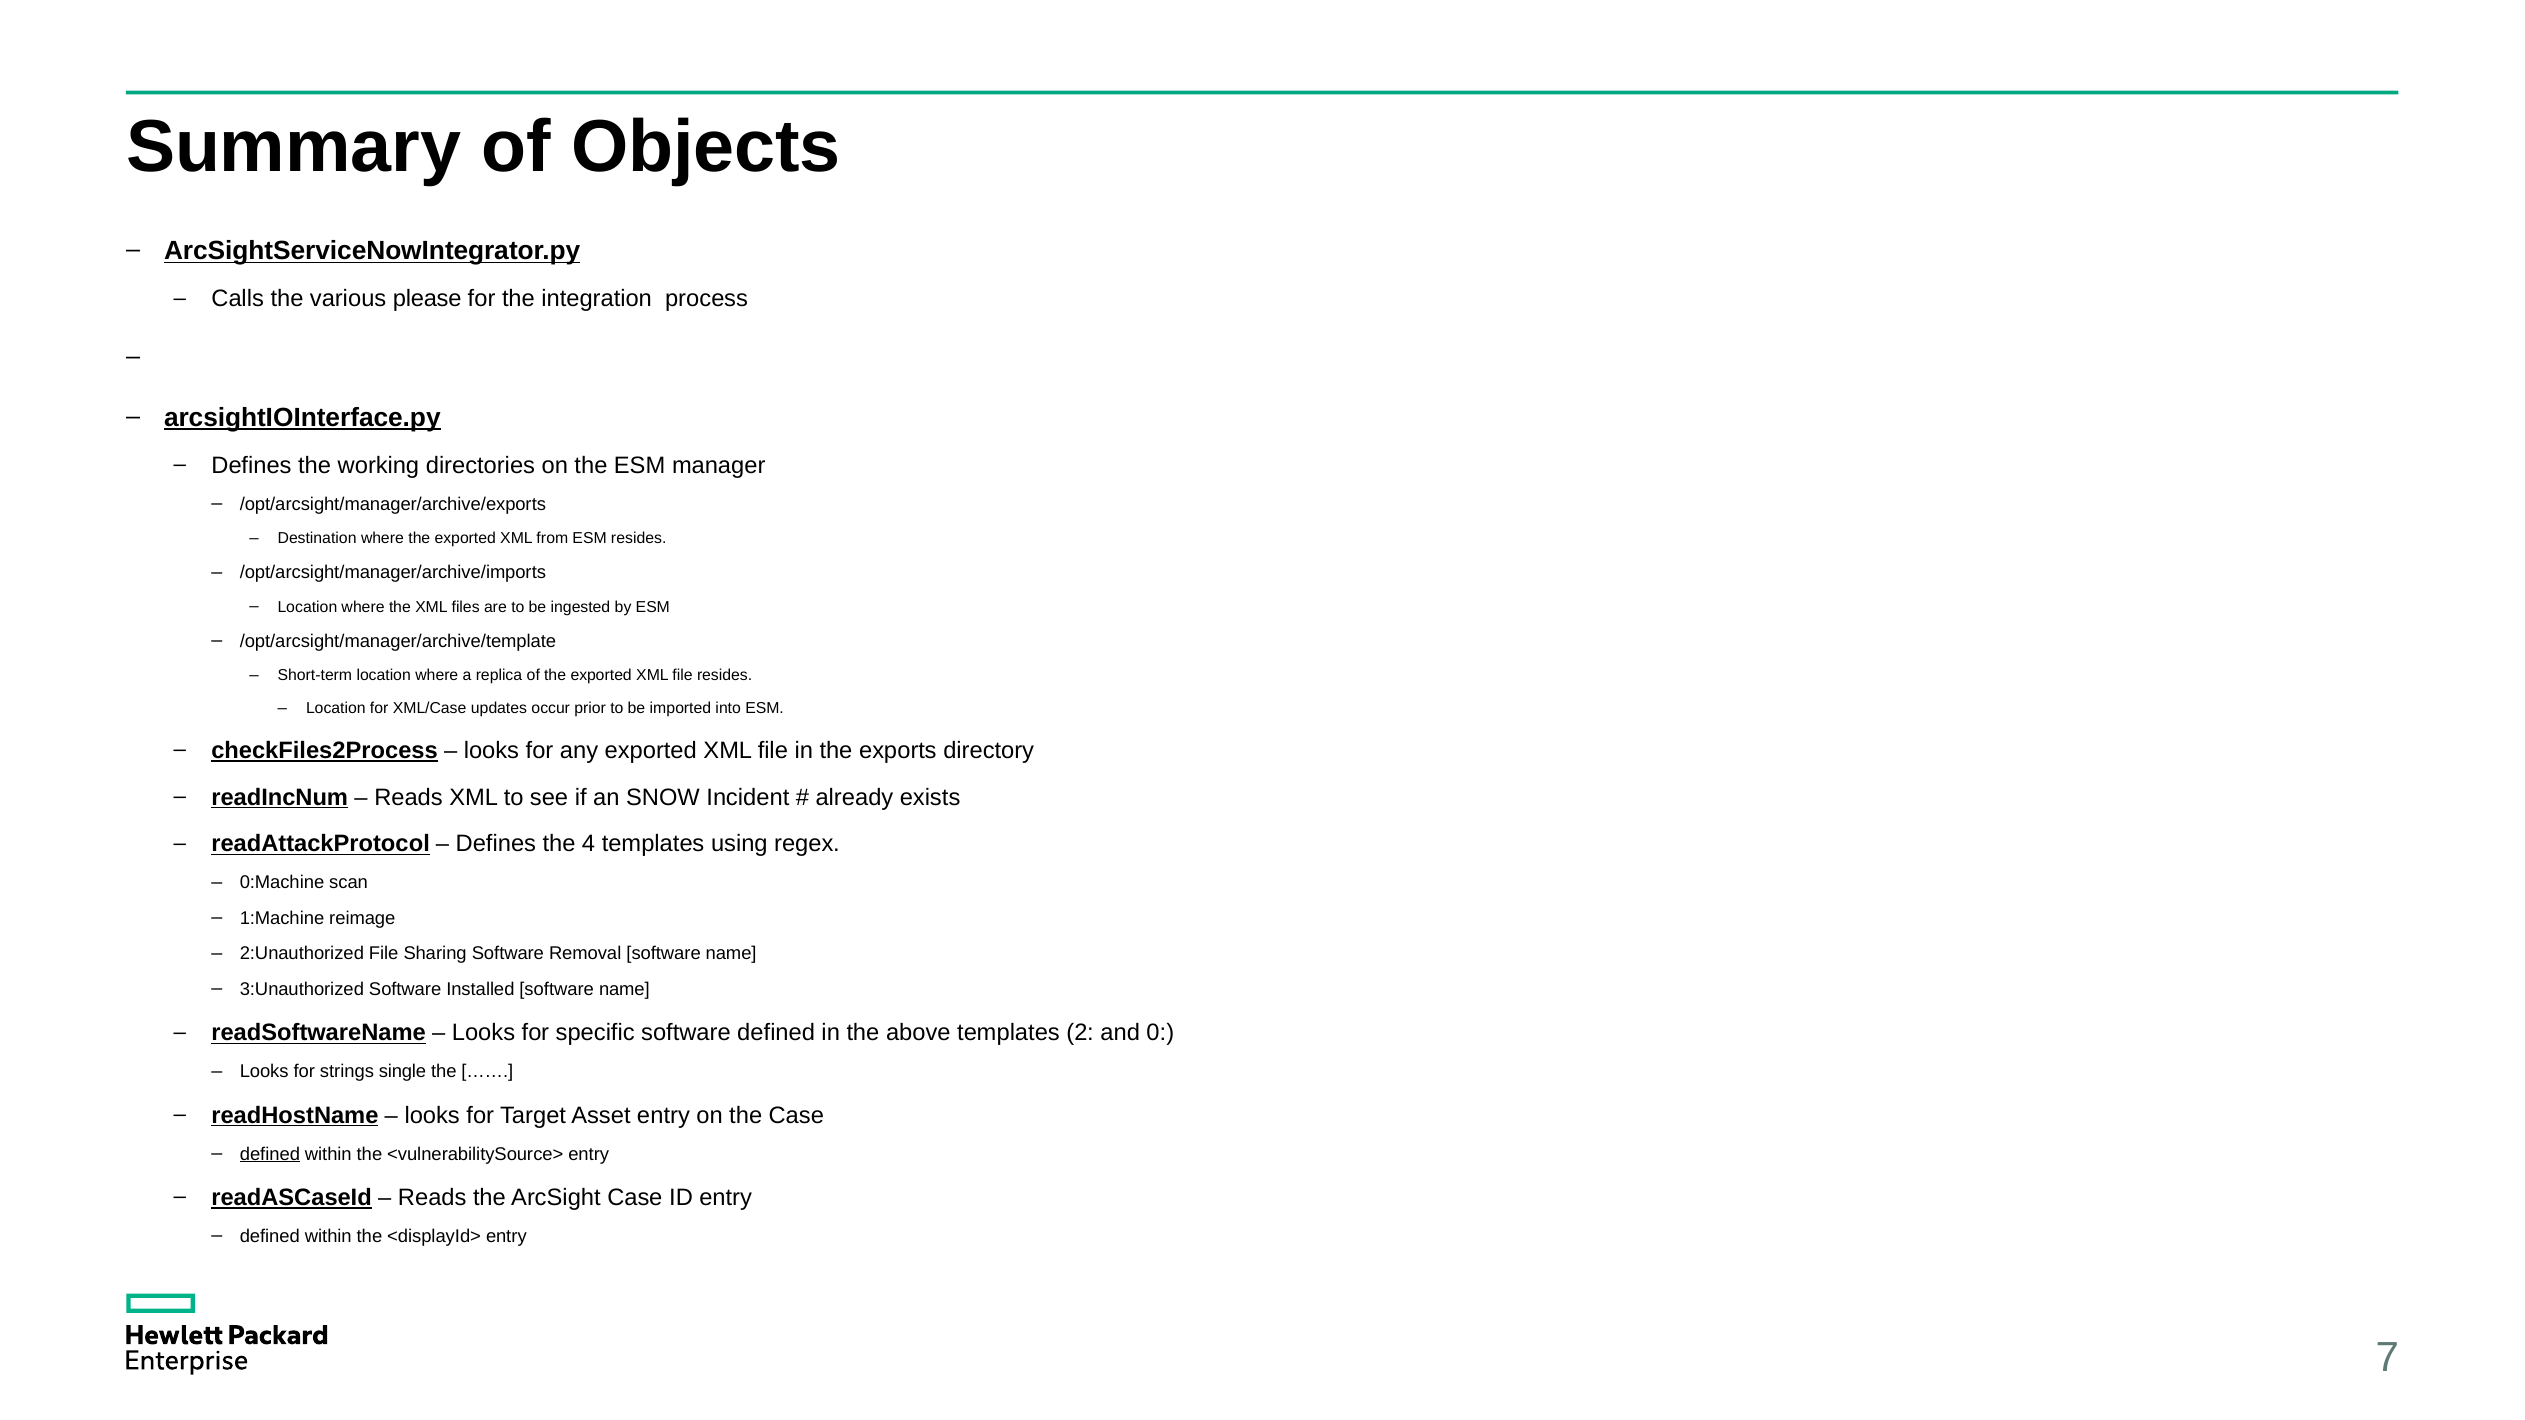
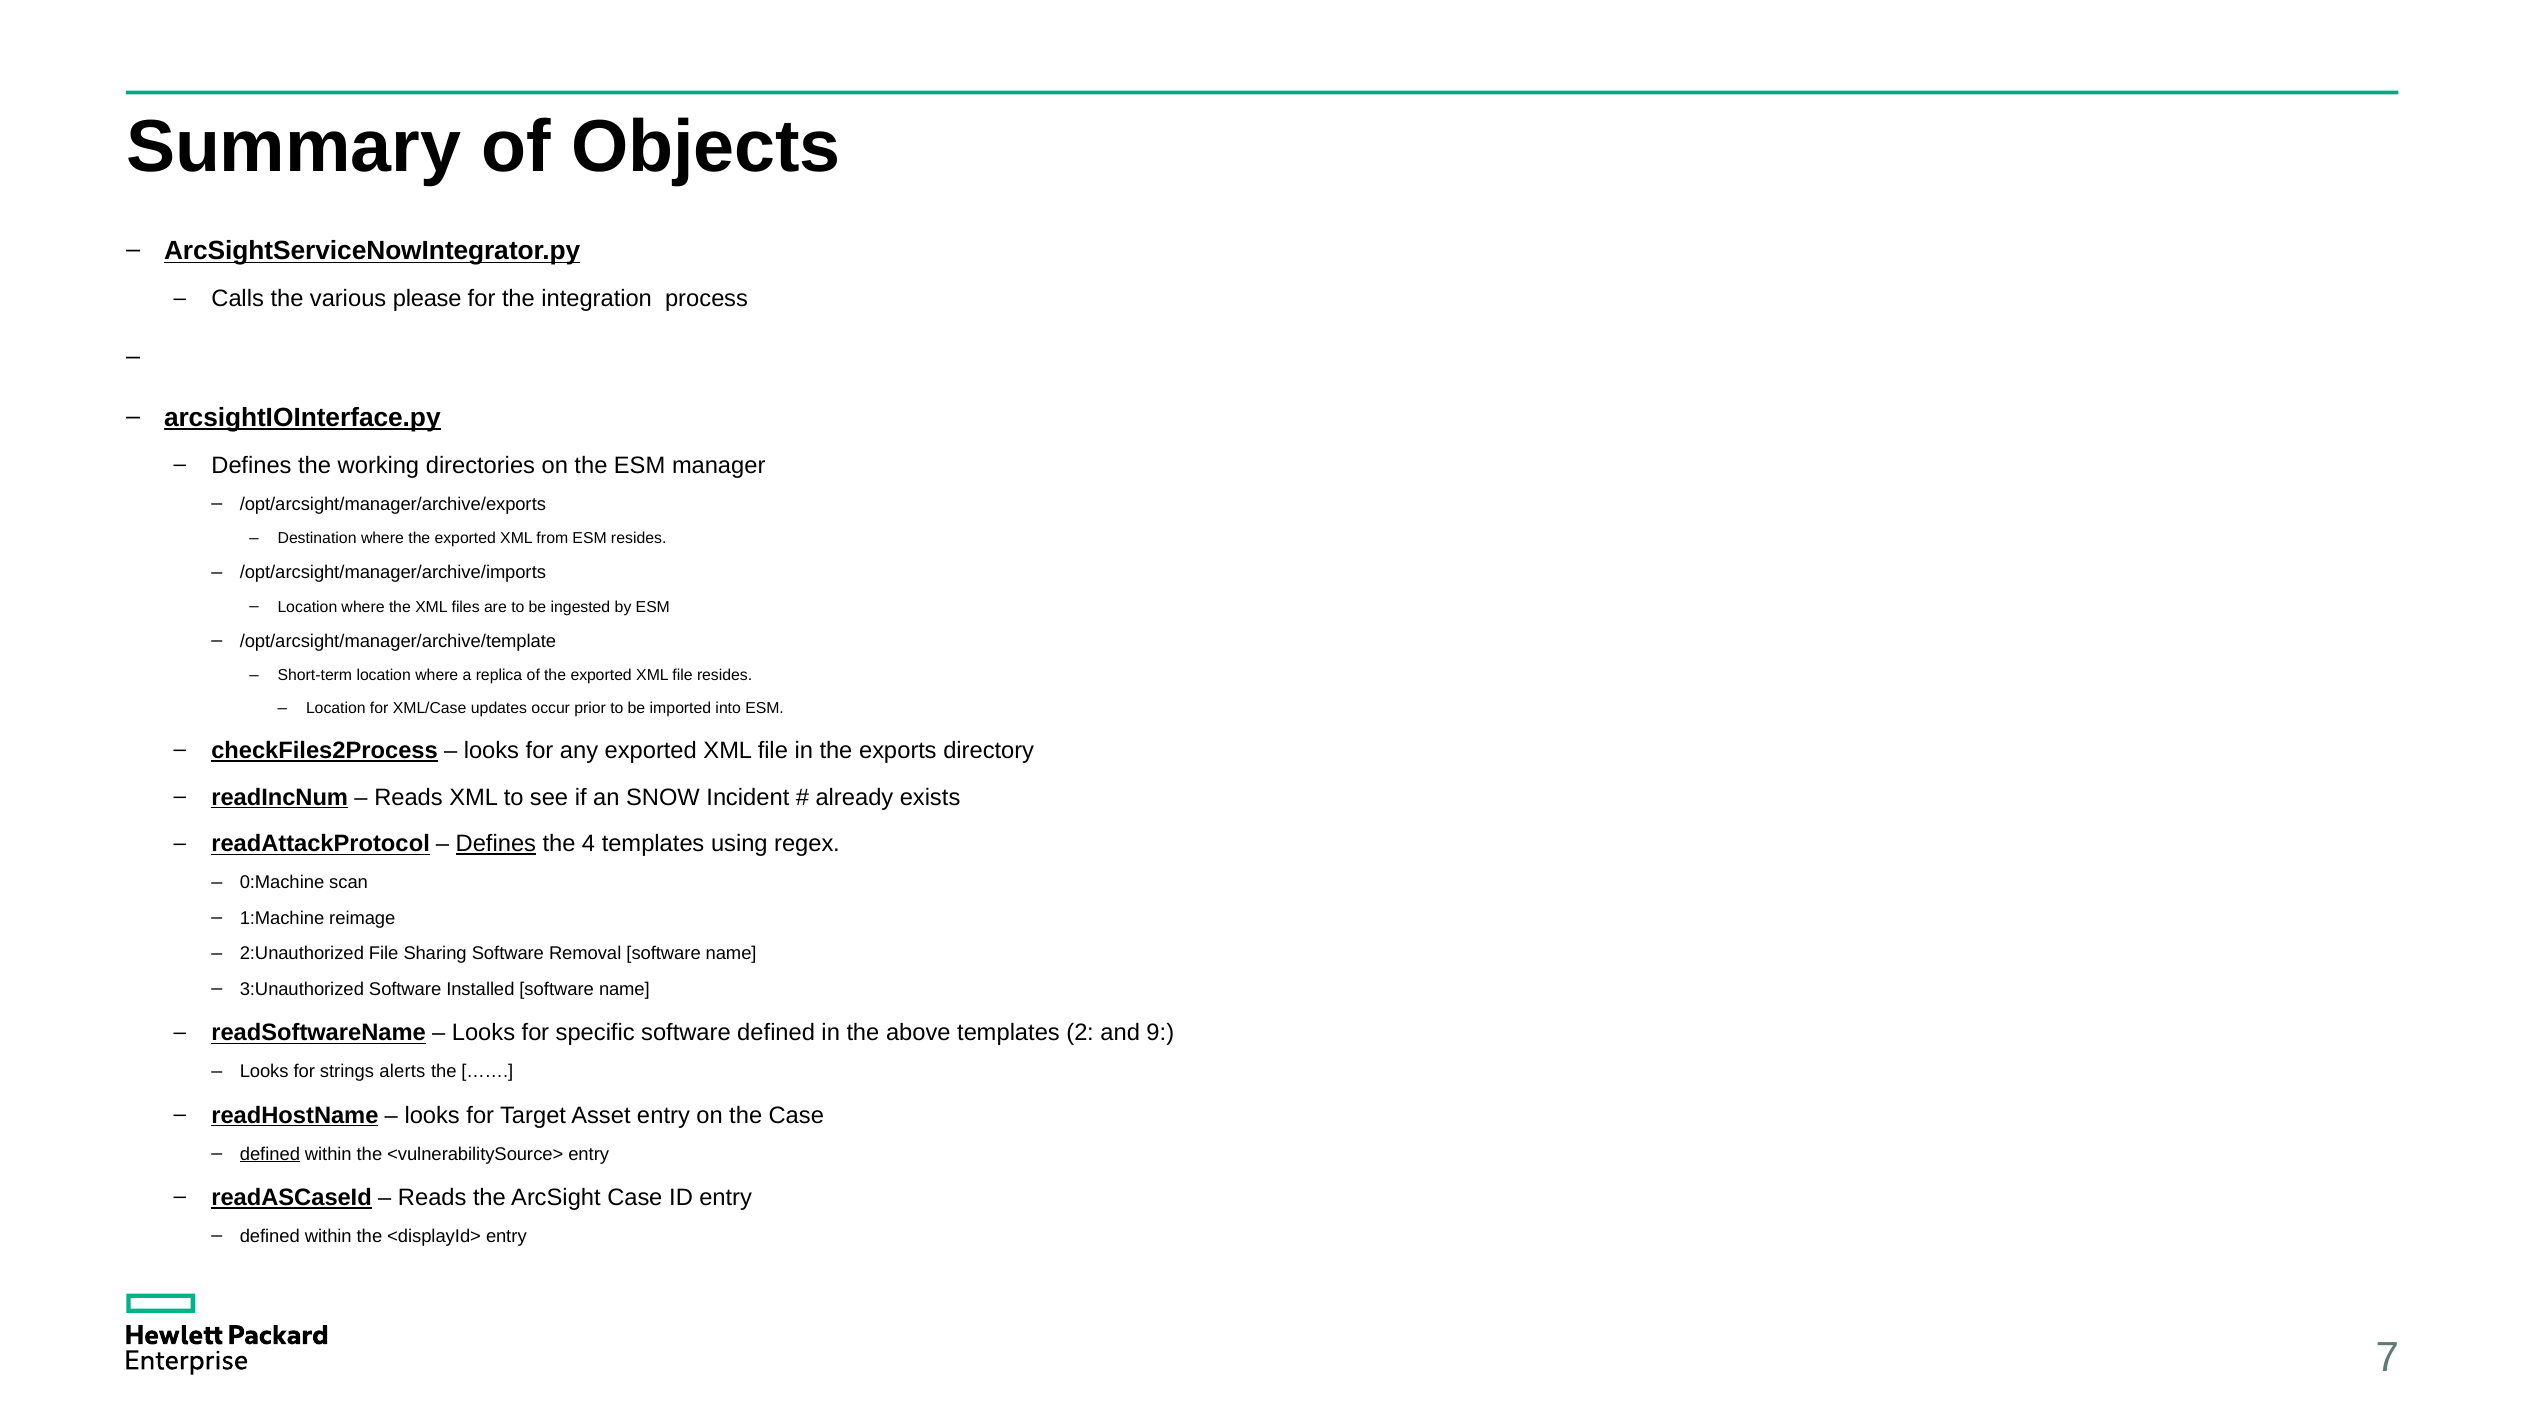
Defines at (496, 844) underline: none -> present
0: 0 -> 9
single: single -> alerts
